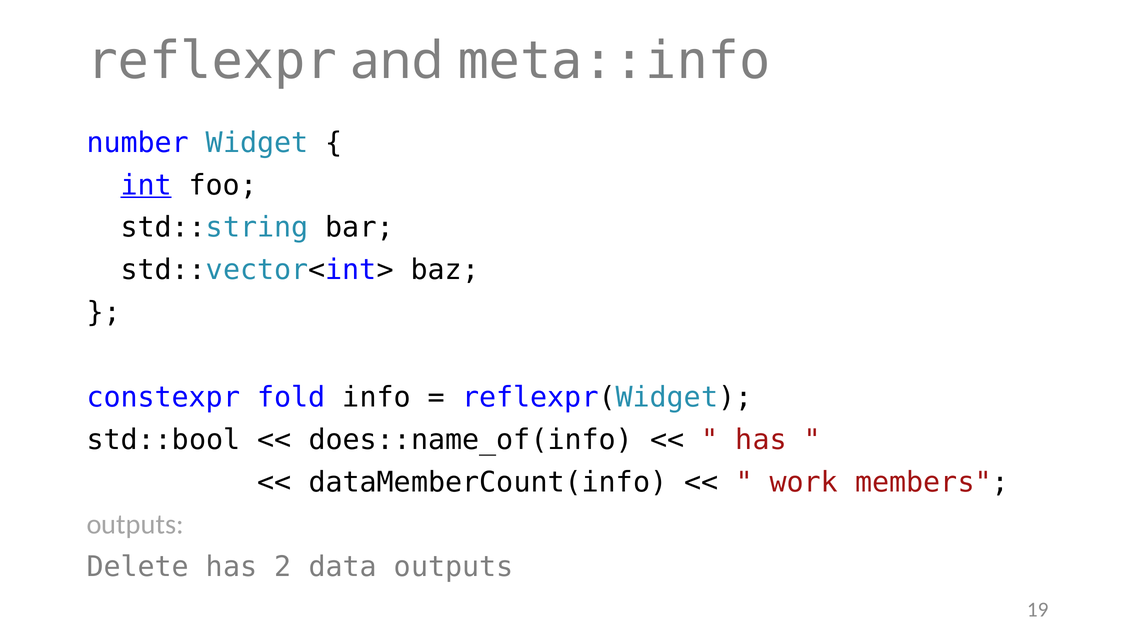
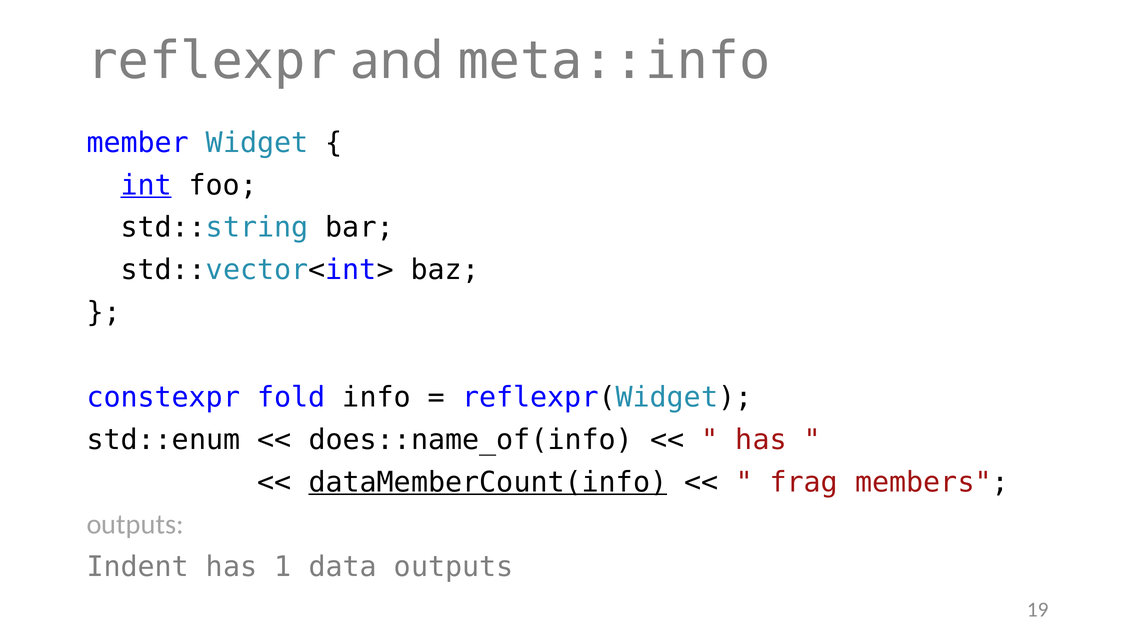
number: number -> member
std::bool: std::bool -> std::enum
dataMemberCount(info underline: none -> present
work: work -> frag
Delete: Delete -> Indent
2: 2 -> 1
